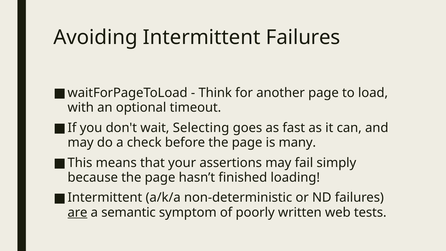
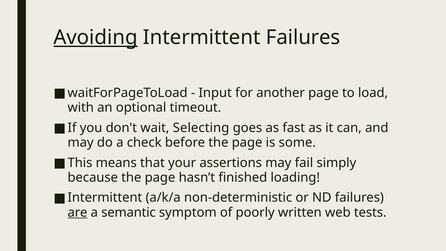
Avoiding underline: none -> present
Think: Think -> Input
many: many -> some
